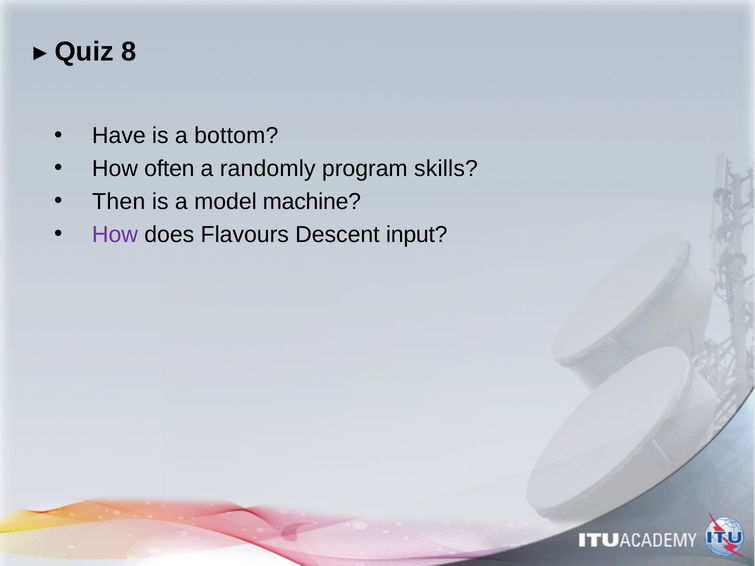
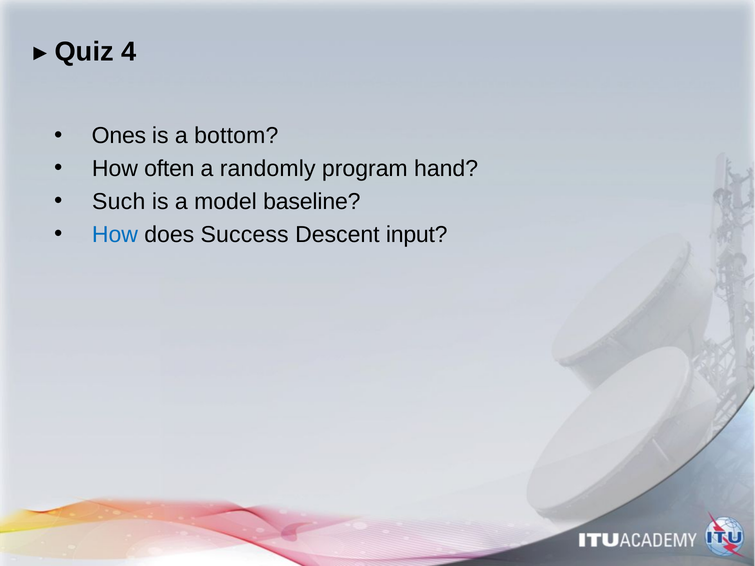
8: 8 -> 4
Have: Have -> Ones
skills: skills -> hand
Then: Then -> Such
machine: machine -> baseline
How at (115, 235) colour: purple -> blue
Flavours: Flavours -> Success
